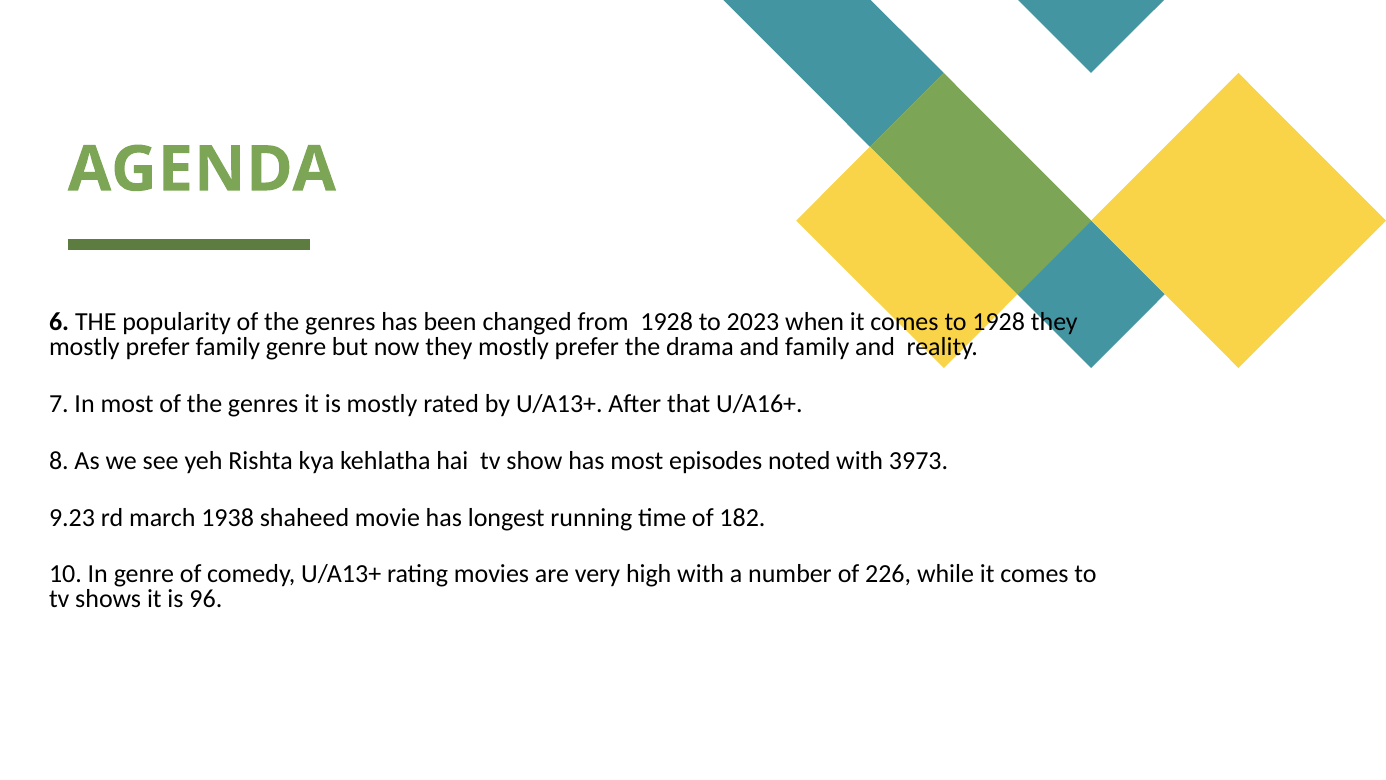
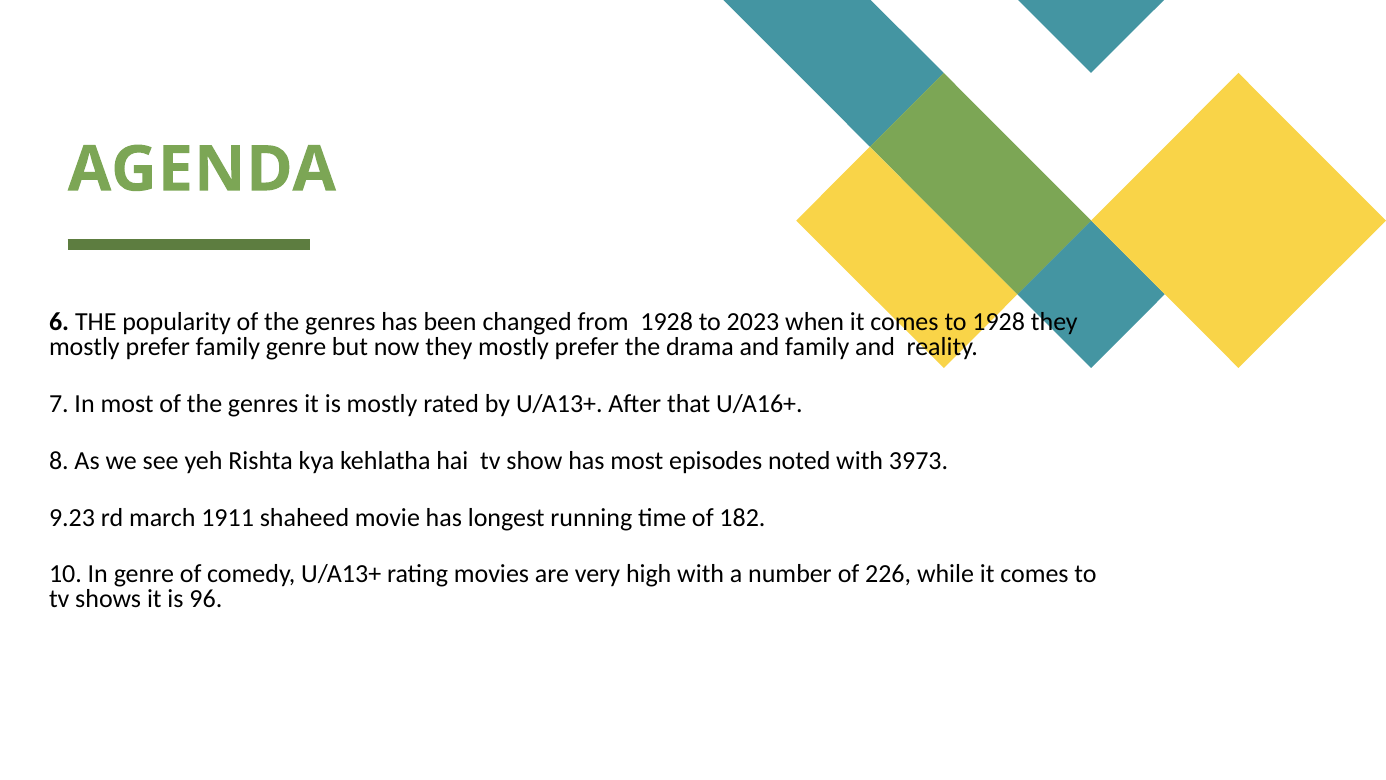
1938: 1938 -> 1911
